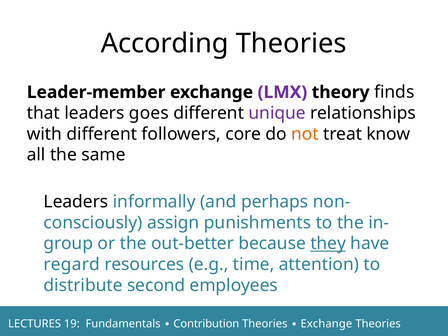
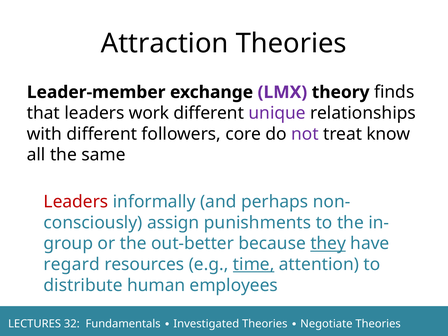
According: According -> Attraction
goes: goes -> work
not colour: orange -> purple
Leaders at (76, 202) colour: black -> red
time underline: none -> present
second: second -> human
19: 19 -> 32
Contribution: Contribution -> Investigated
Theories Exchange: Exchange -> Negotiate
